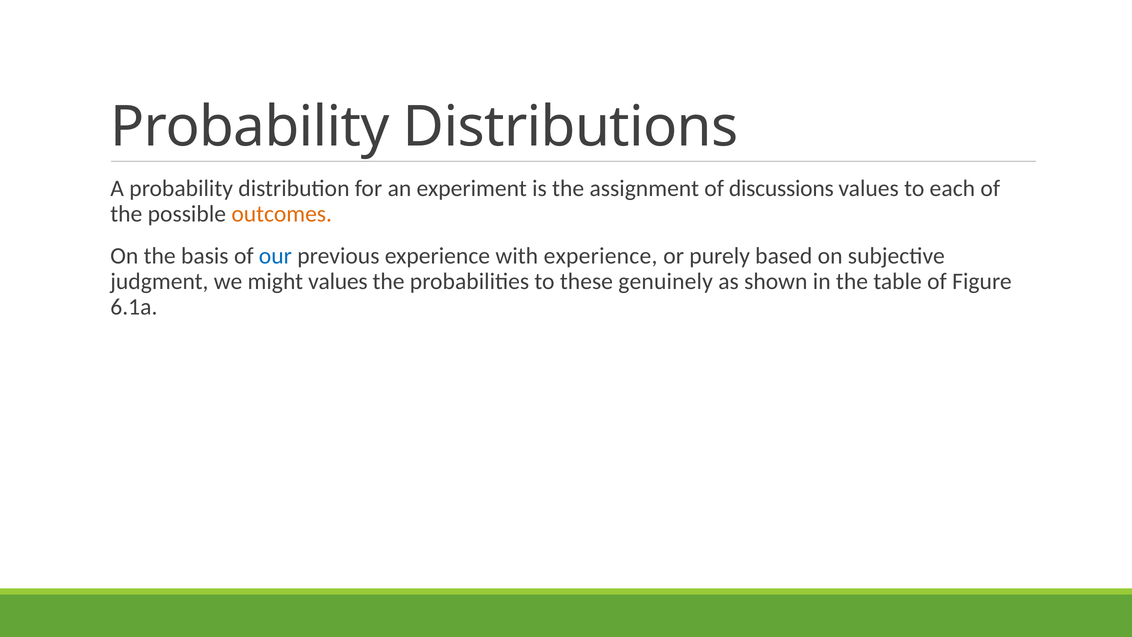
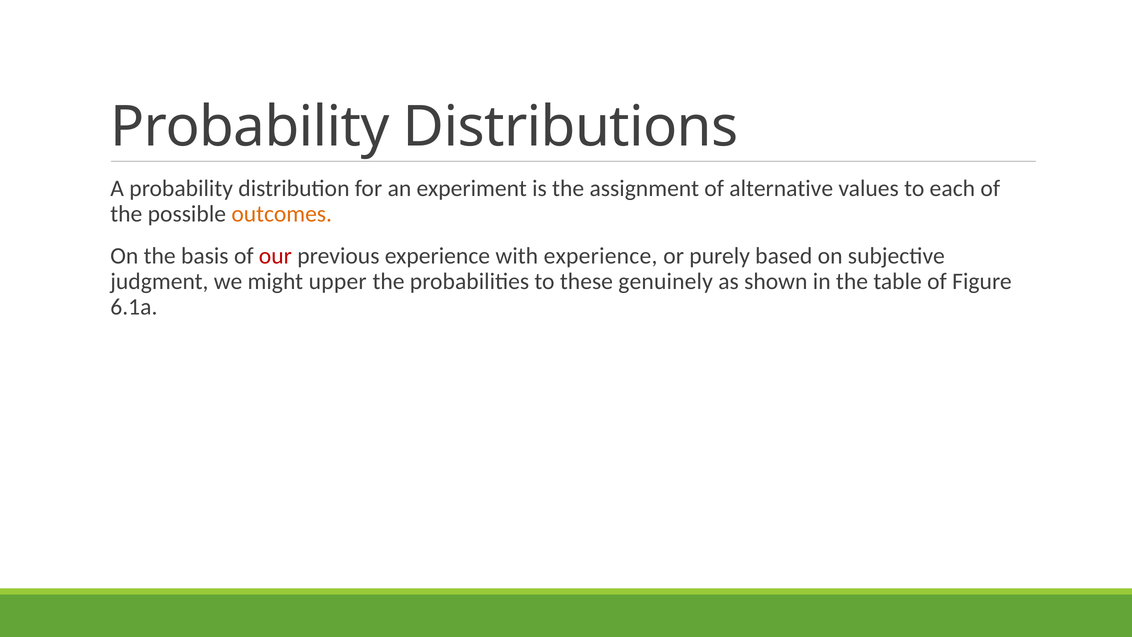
discussions: discussions -> alternative
our colour: blue -> red
might values: values -> upper
